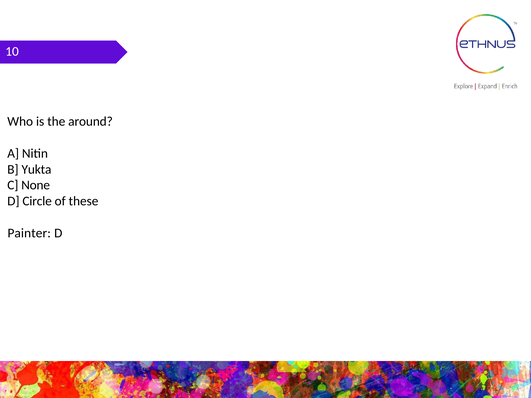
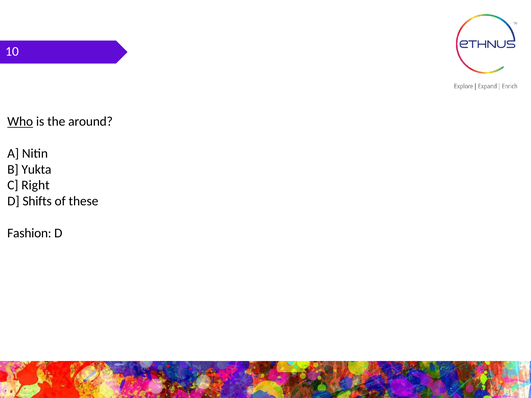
Who underline: none -> present
None: None -> Right
Circle: Circle -> Shifts
Painter: Painter -> Fashion
